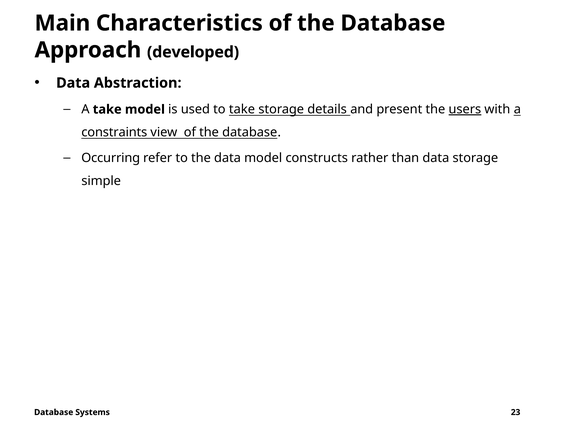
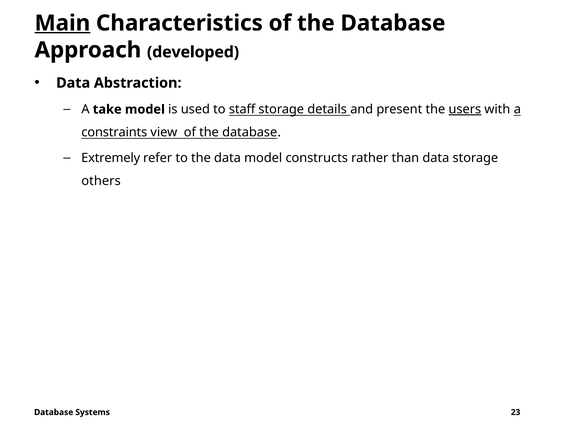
Main underline: none -> present
to take: take -> staff
Occurring: Occurring -> Extremely
simple: simple -> others
